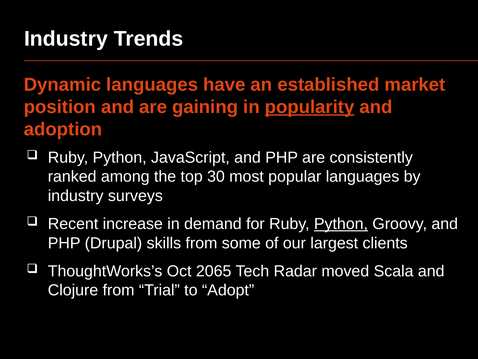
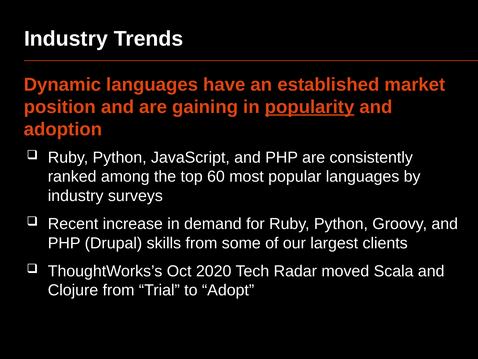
30: 30 -> 60
Python at (341, 224) underline: present -> none
2065: 2065 -> 2020
